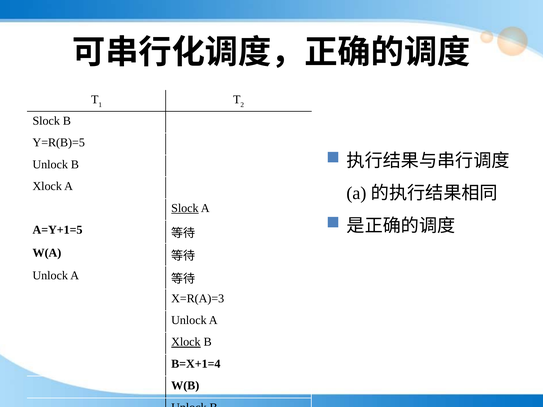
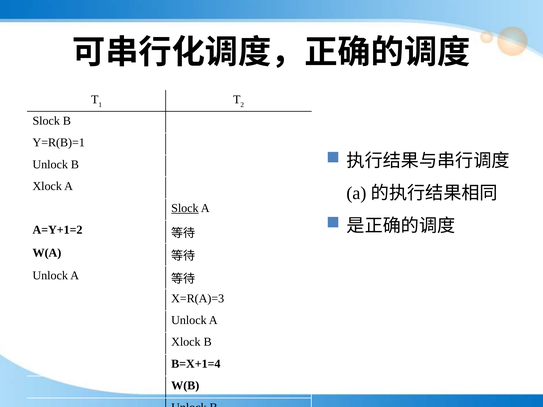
Y=R(B)=5: Y=R(B)=5 -> Y=R(B)=1
A=Y+1=5: A=Y+1=5 -> A=Y+1=2
Xlock at (186, 342) underline: present -> none
